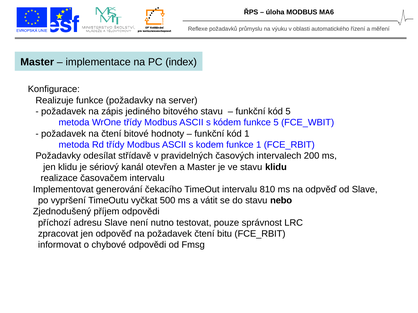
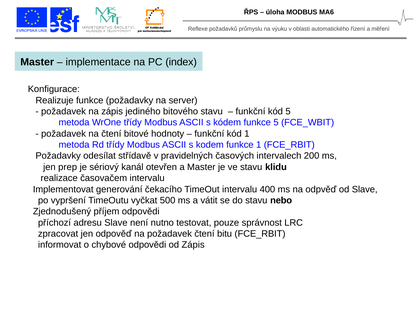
jen klidu: klidu -> prep
810: 810 -> 400
od Fmsg: Fmsg -> Zápis
